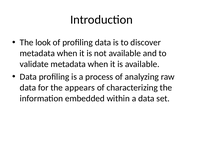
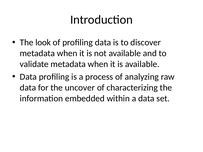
appears: appears -> uncover
